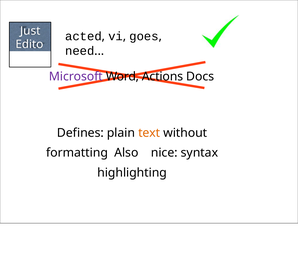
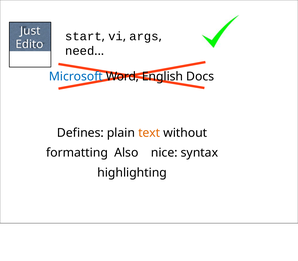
acted: acted -> start
goes: goes -> args
Microsoft colour: purple -> blue
Actions: Actions -> English
